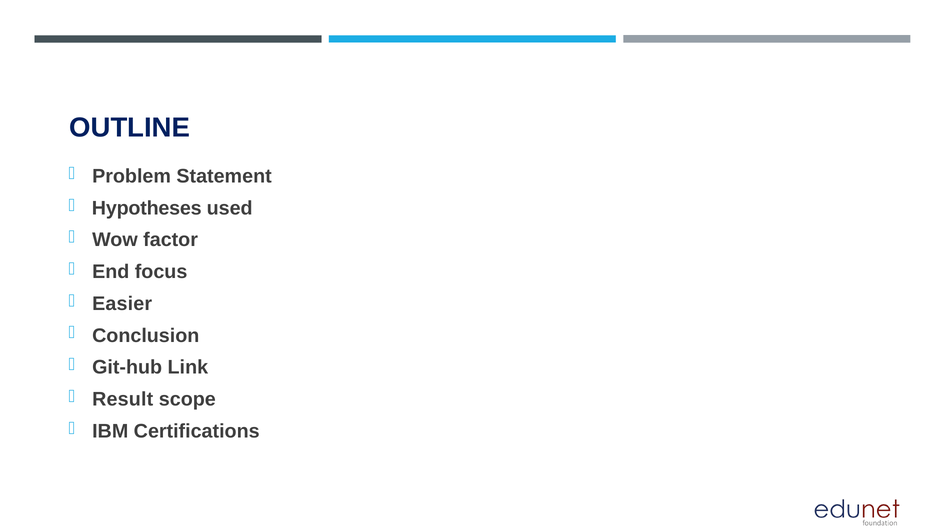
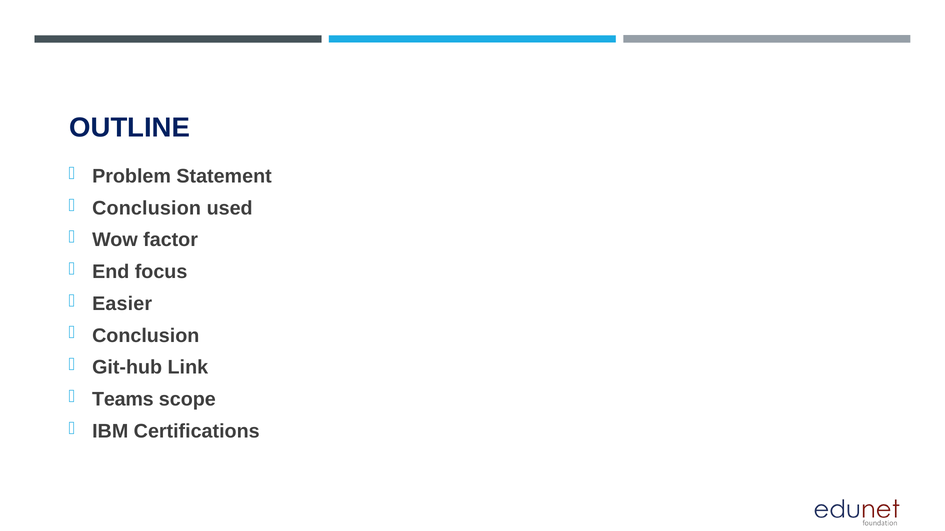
Hypotheses at (147, 208): Hypotheses -> Conclusion
Result: Result -> Teams
